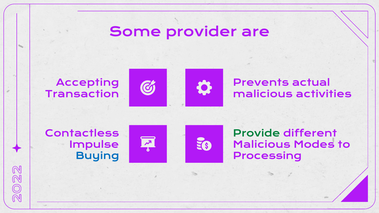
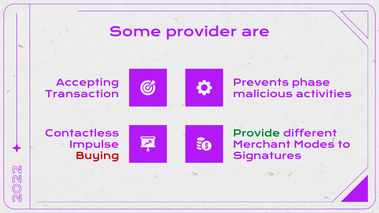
actual: actual -> phase
Malicious at (262, 145): Malicious -> Merchant
Buying colour: blue -> red
Processing: Processing -> Signatures
